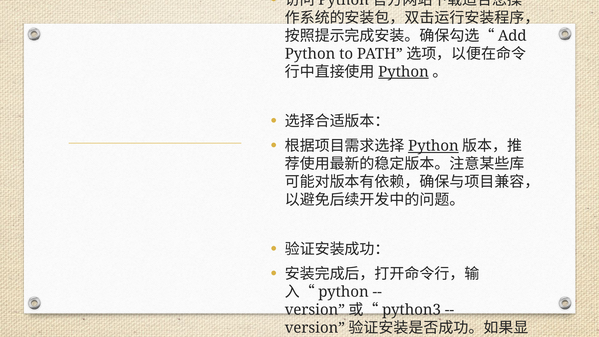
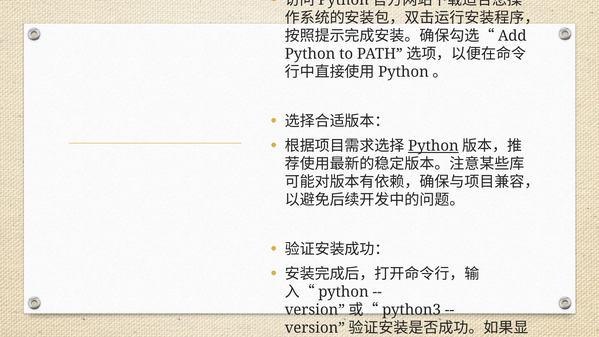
Python at (403, 72) underline: present -> none
